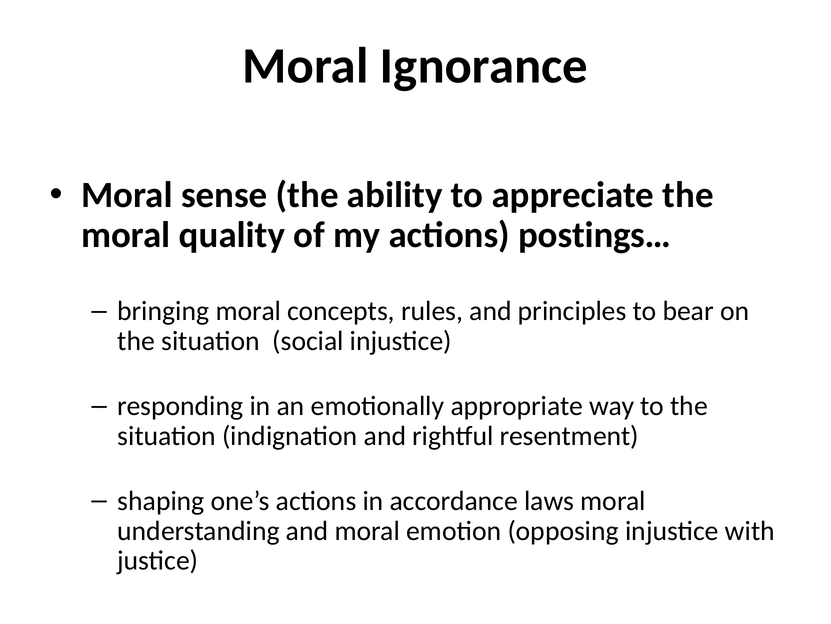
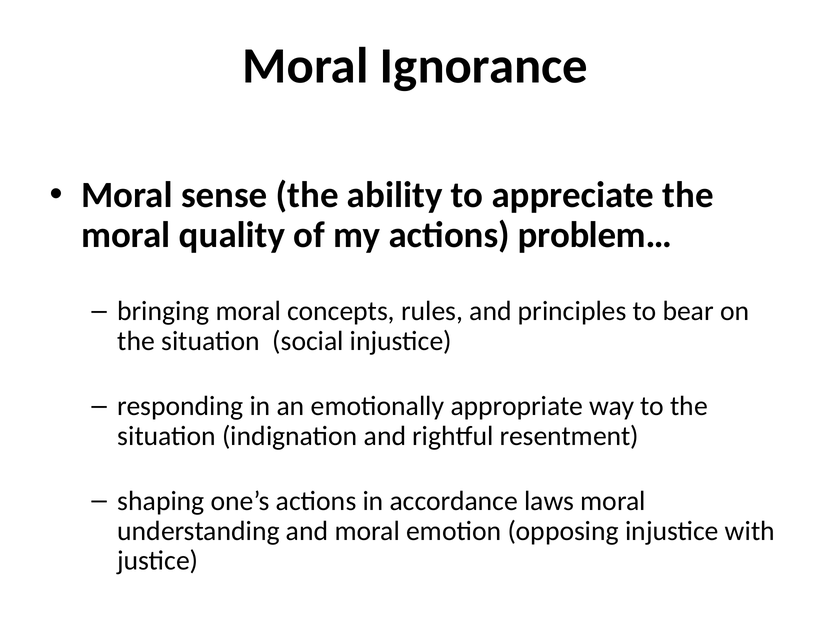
postings…: postings… -> problem…
